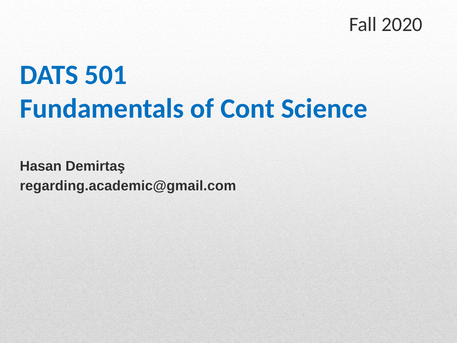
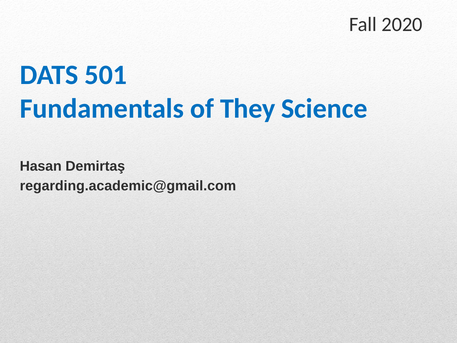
Cont: Cont -> They
